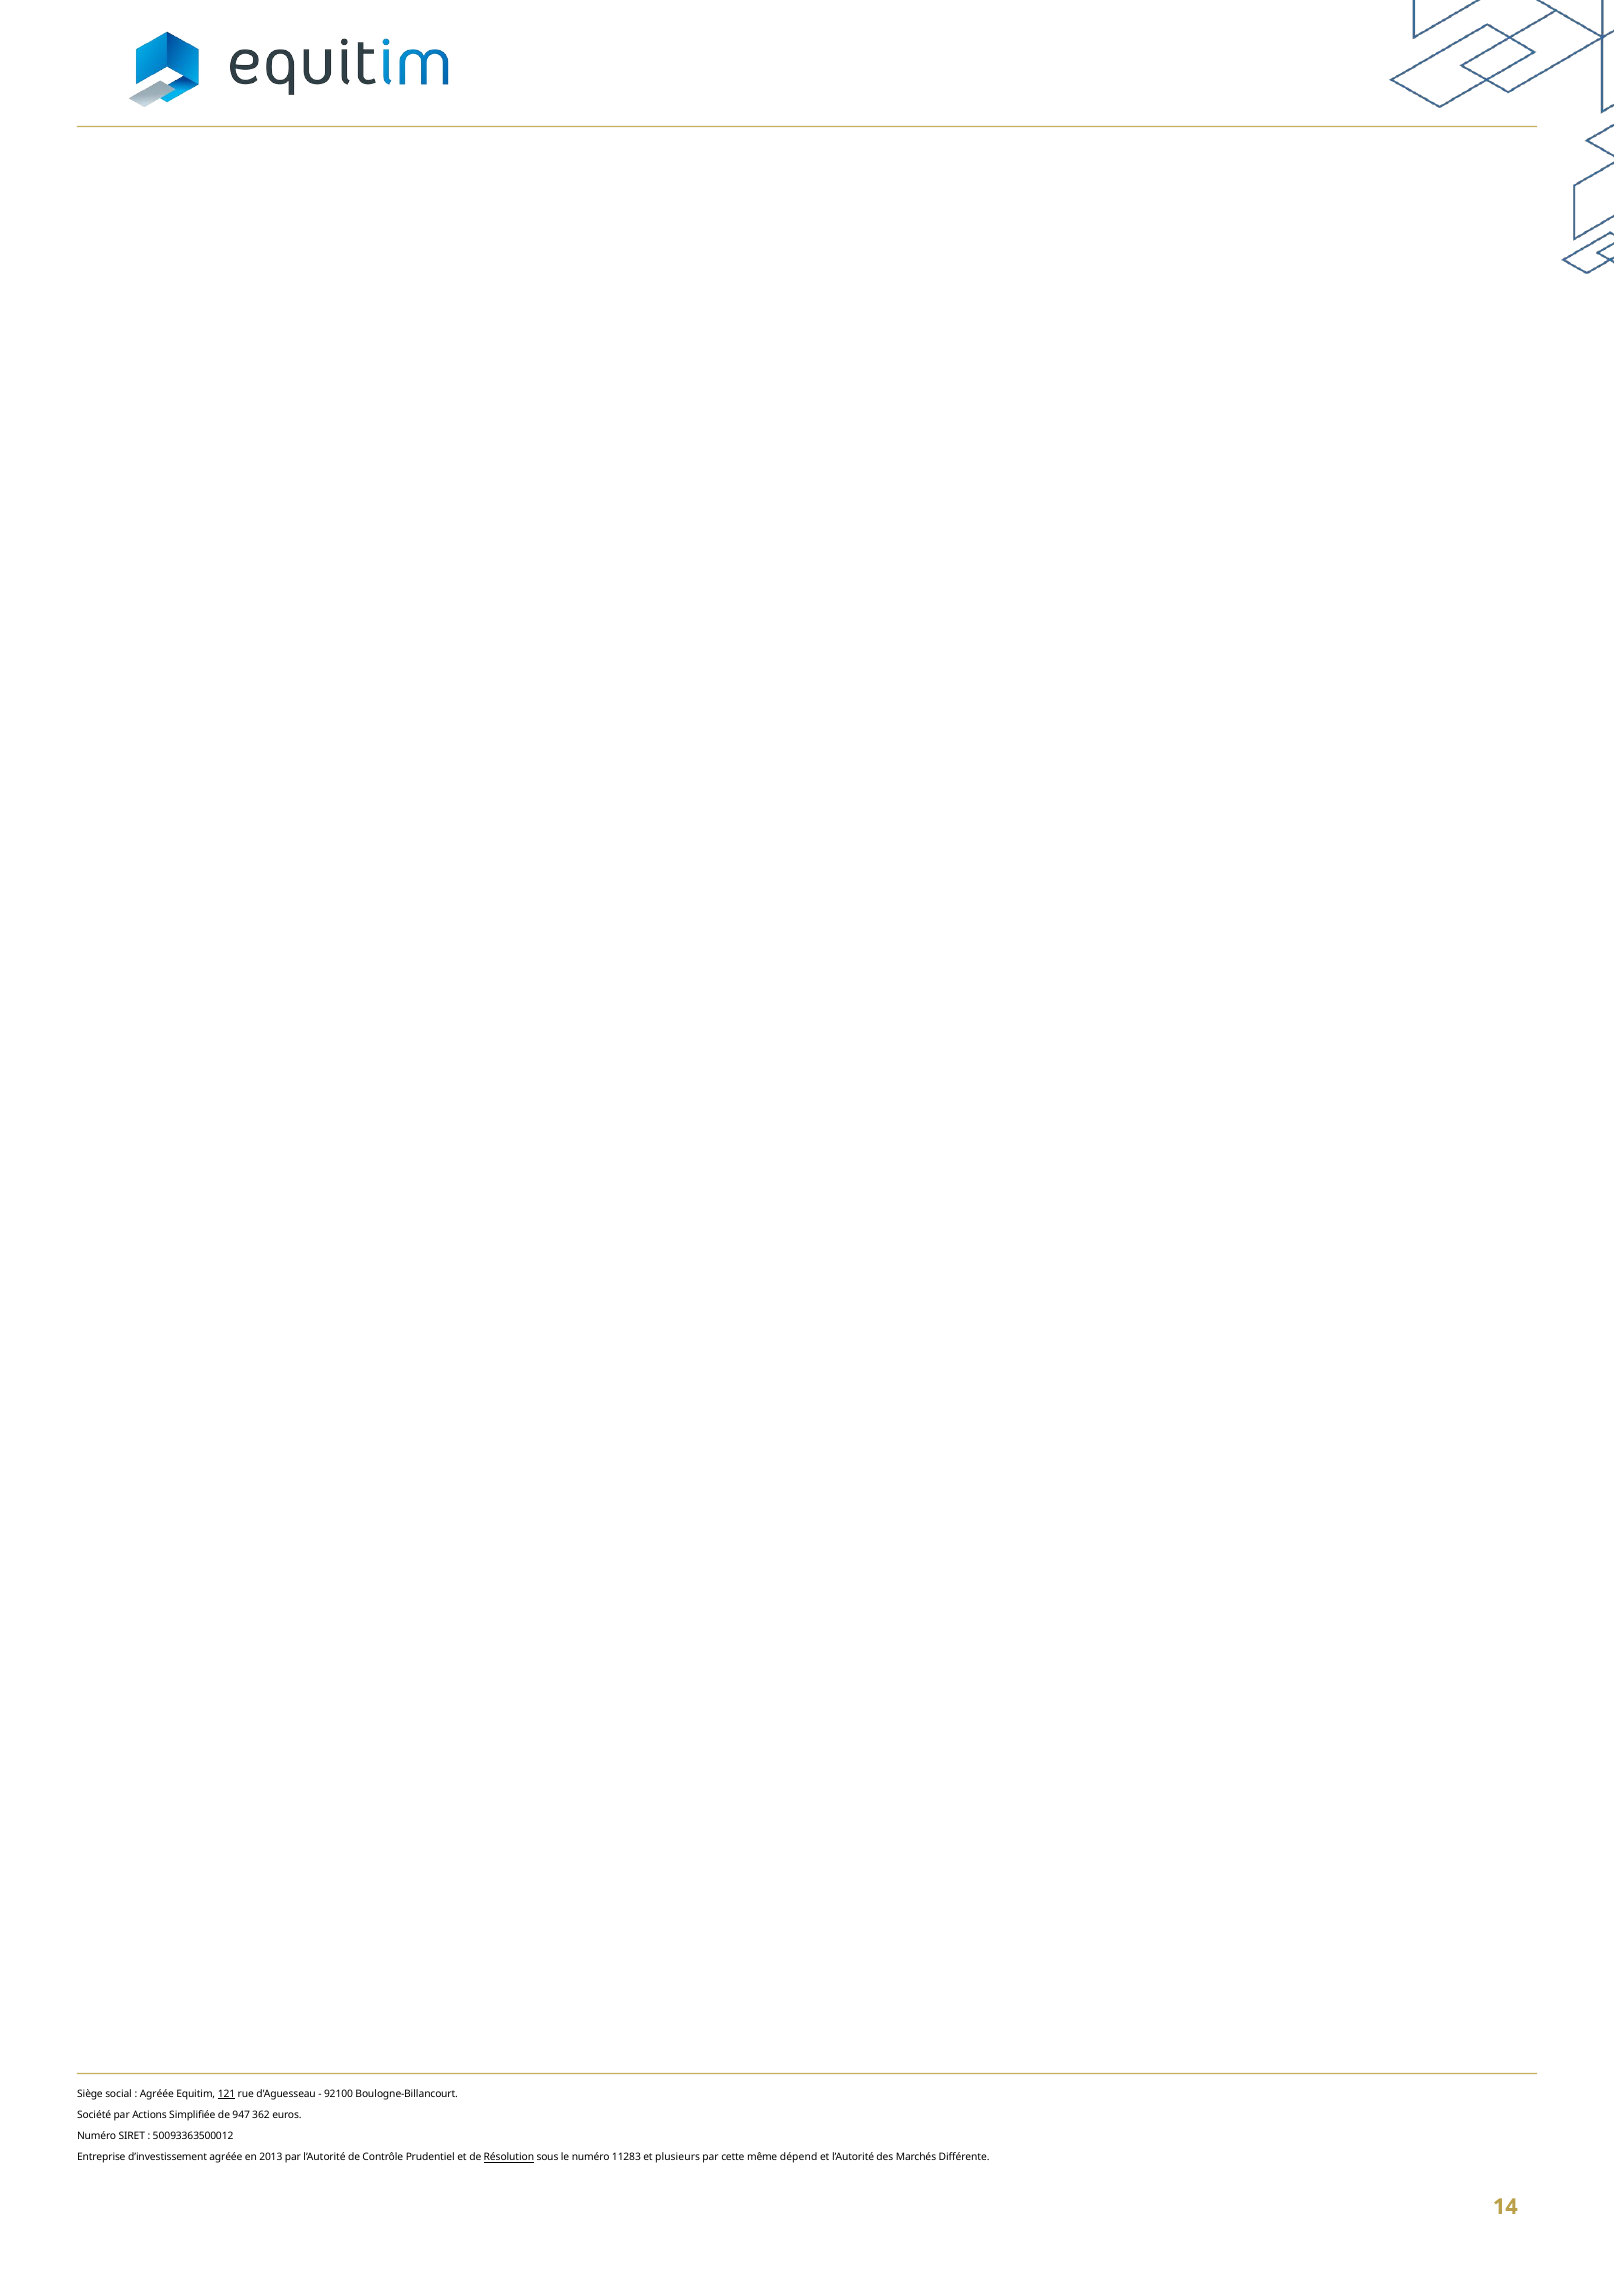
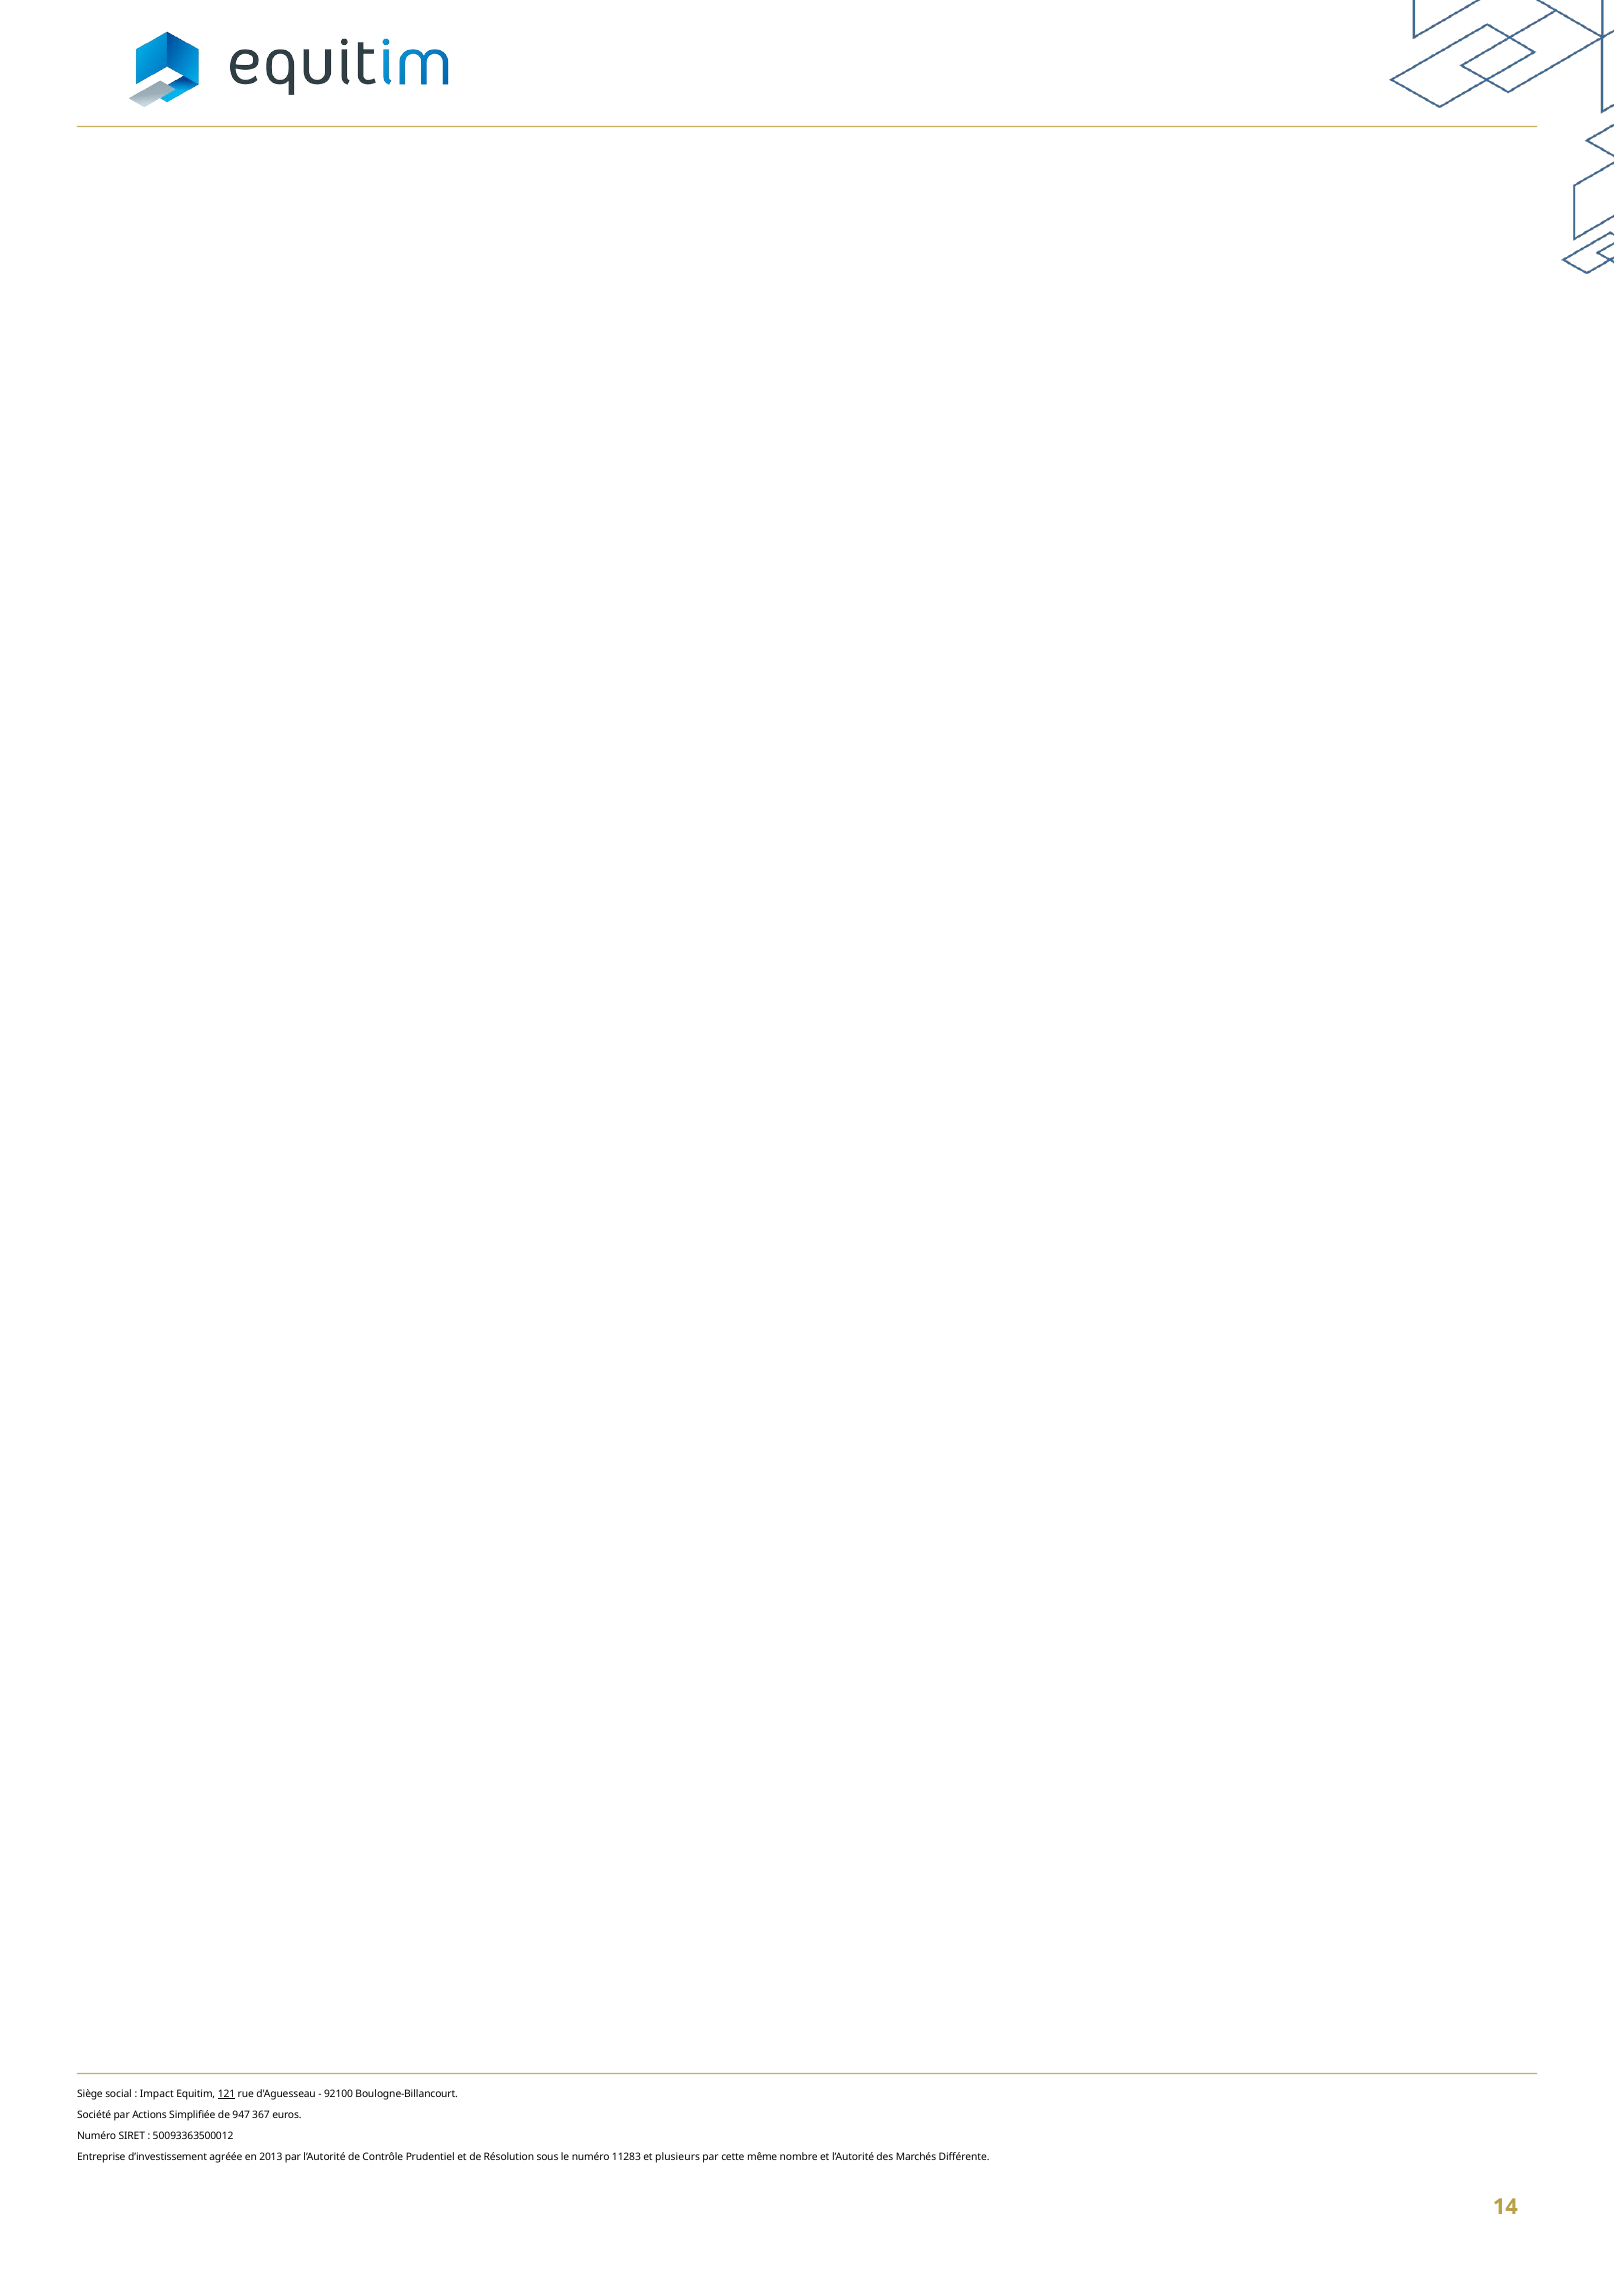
Agréée at (157, 2094): Agréée -> Impact
362: 362 -> 367
Résolution underline: present -> none
dépend: dépend -> nombre
